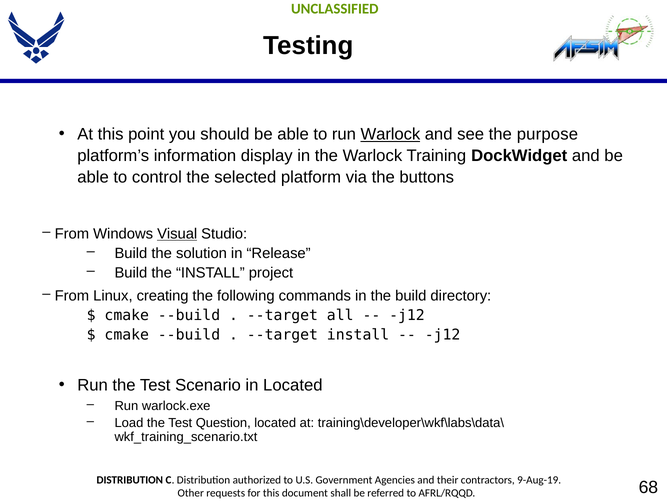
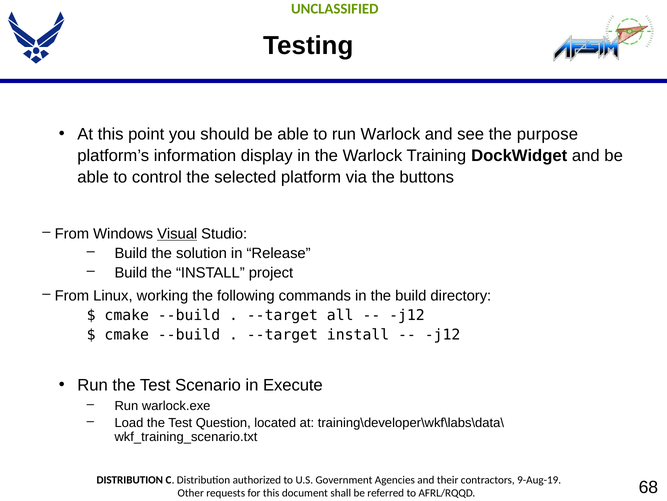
Warlock at (390, 134) underline: present -> none
creating: creating -> working
in Located: Located -> Execute
